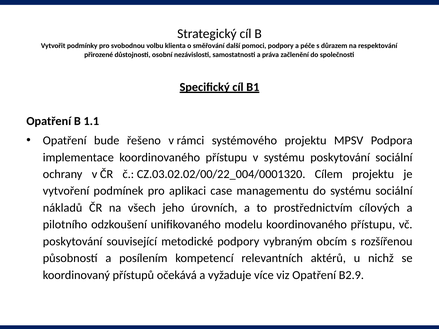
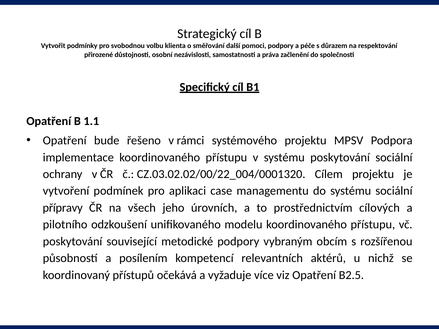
nákladů: nákladů -> přípravy
B2.9: B2.9 -> B2.5
